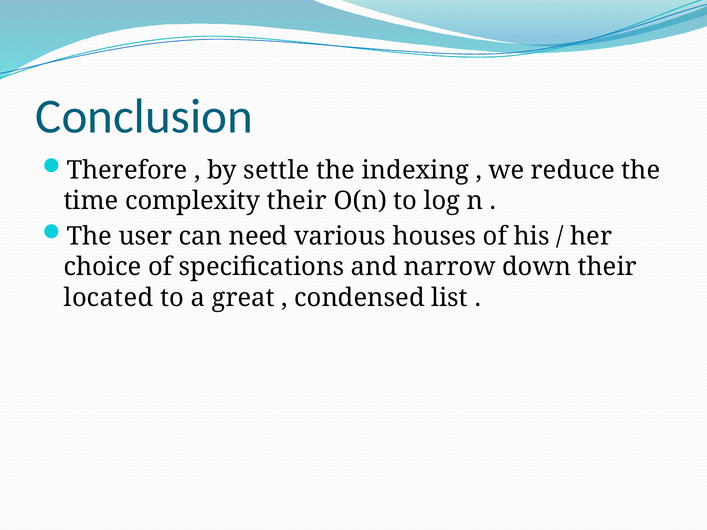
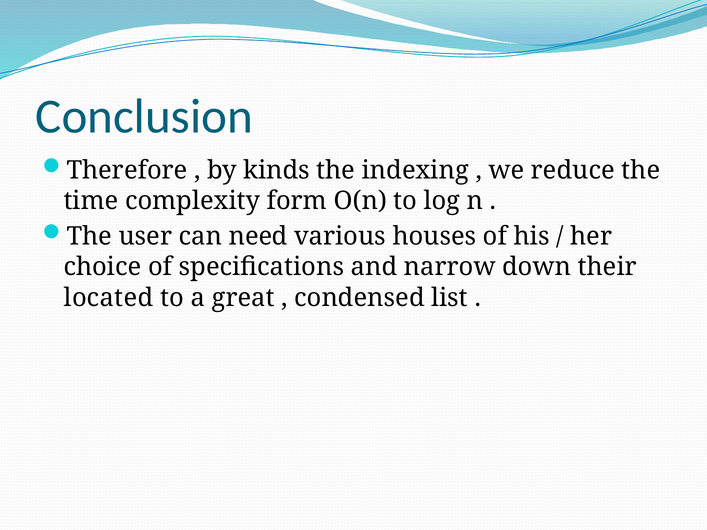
settle: settle -> kinds
complexity their: their -> form
